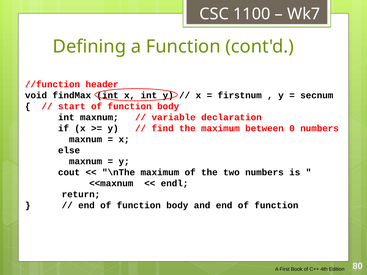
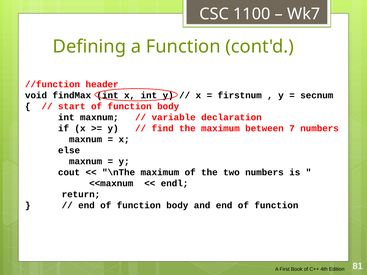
0: 0 -> 7
80: 80 -> 81
